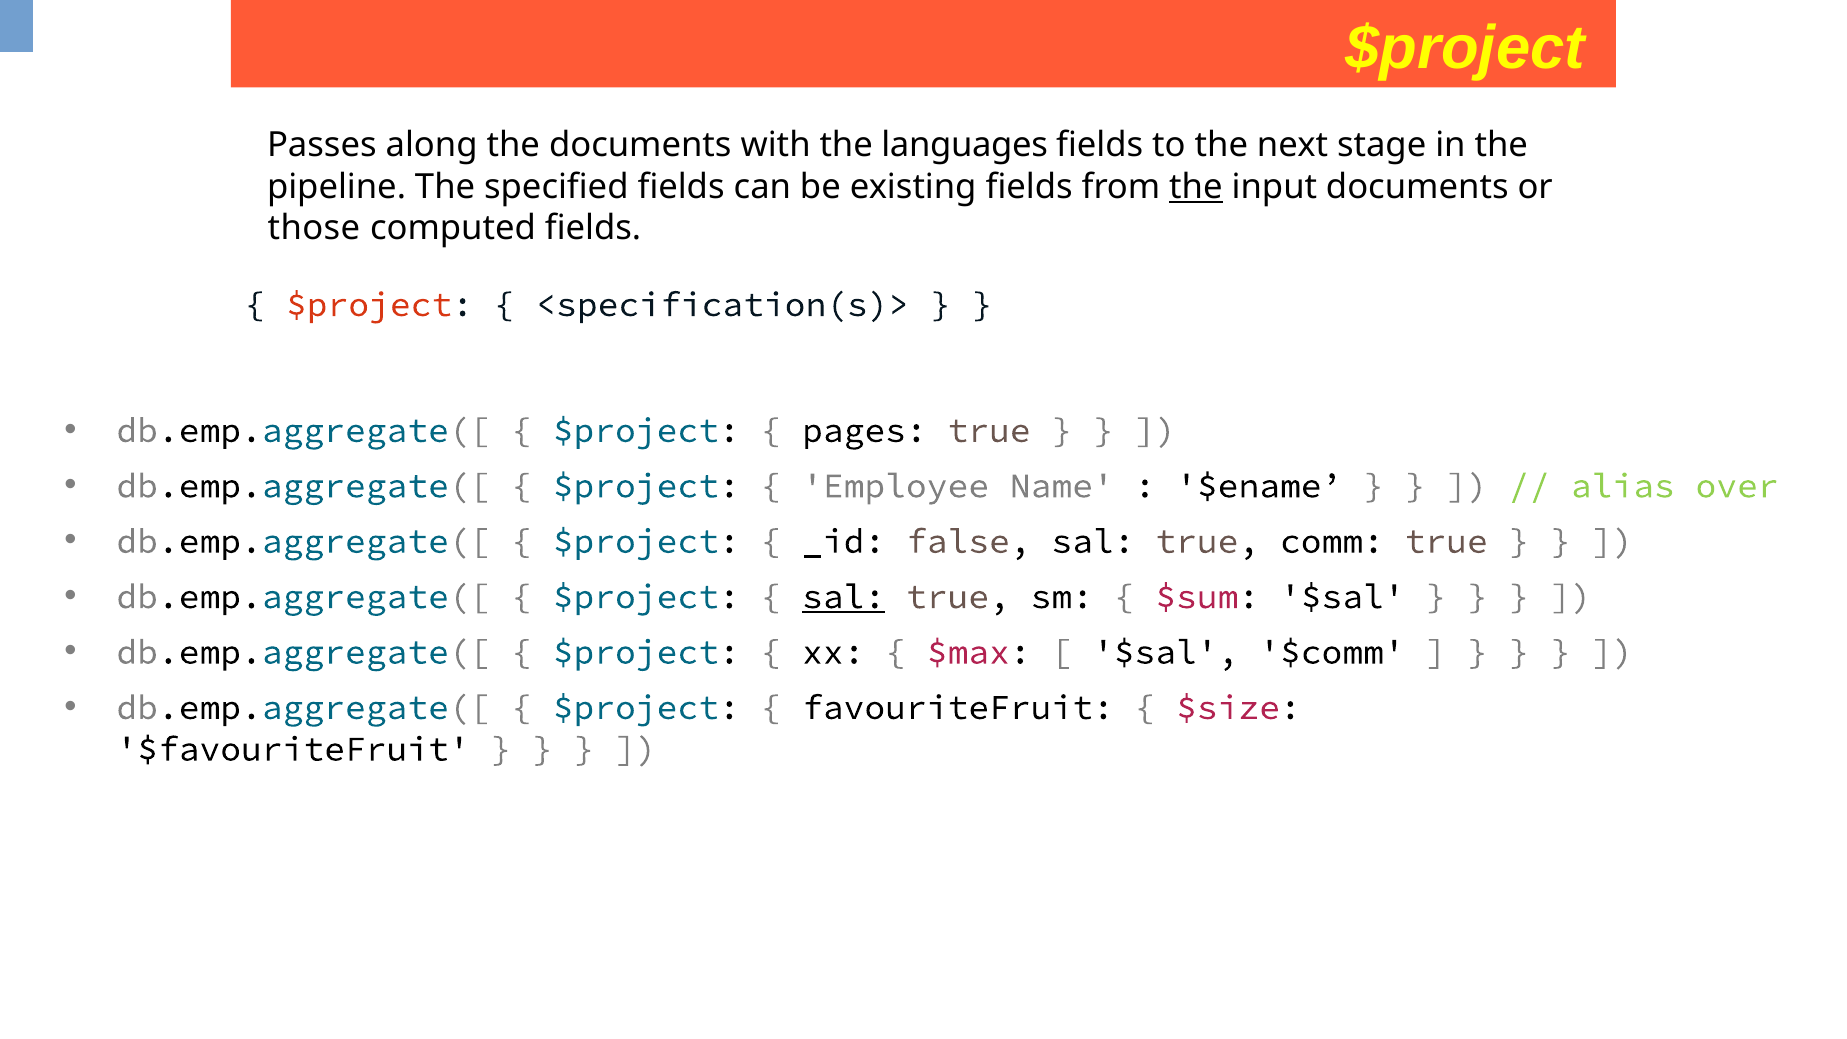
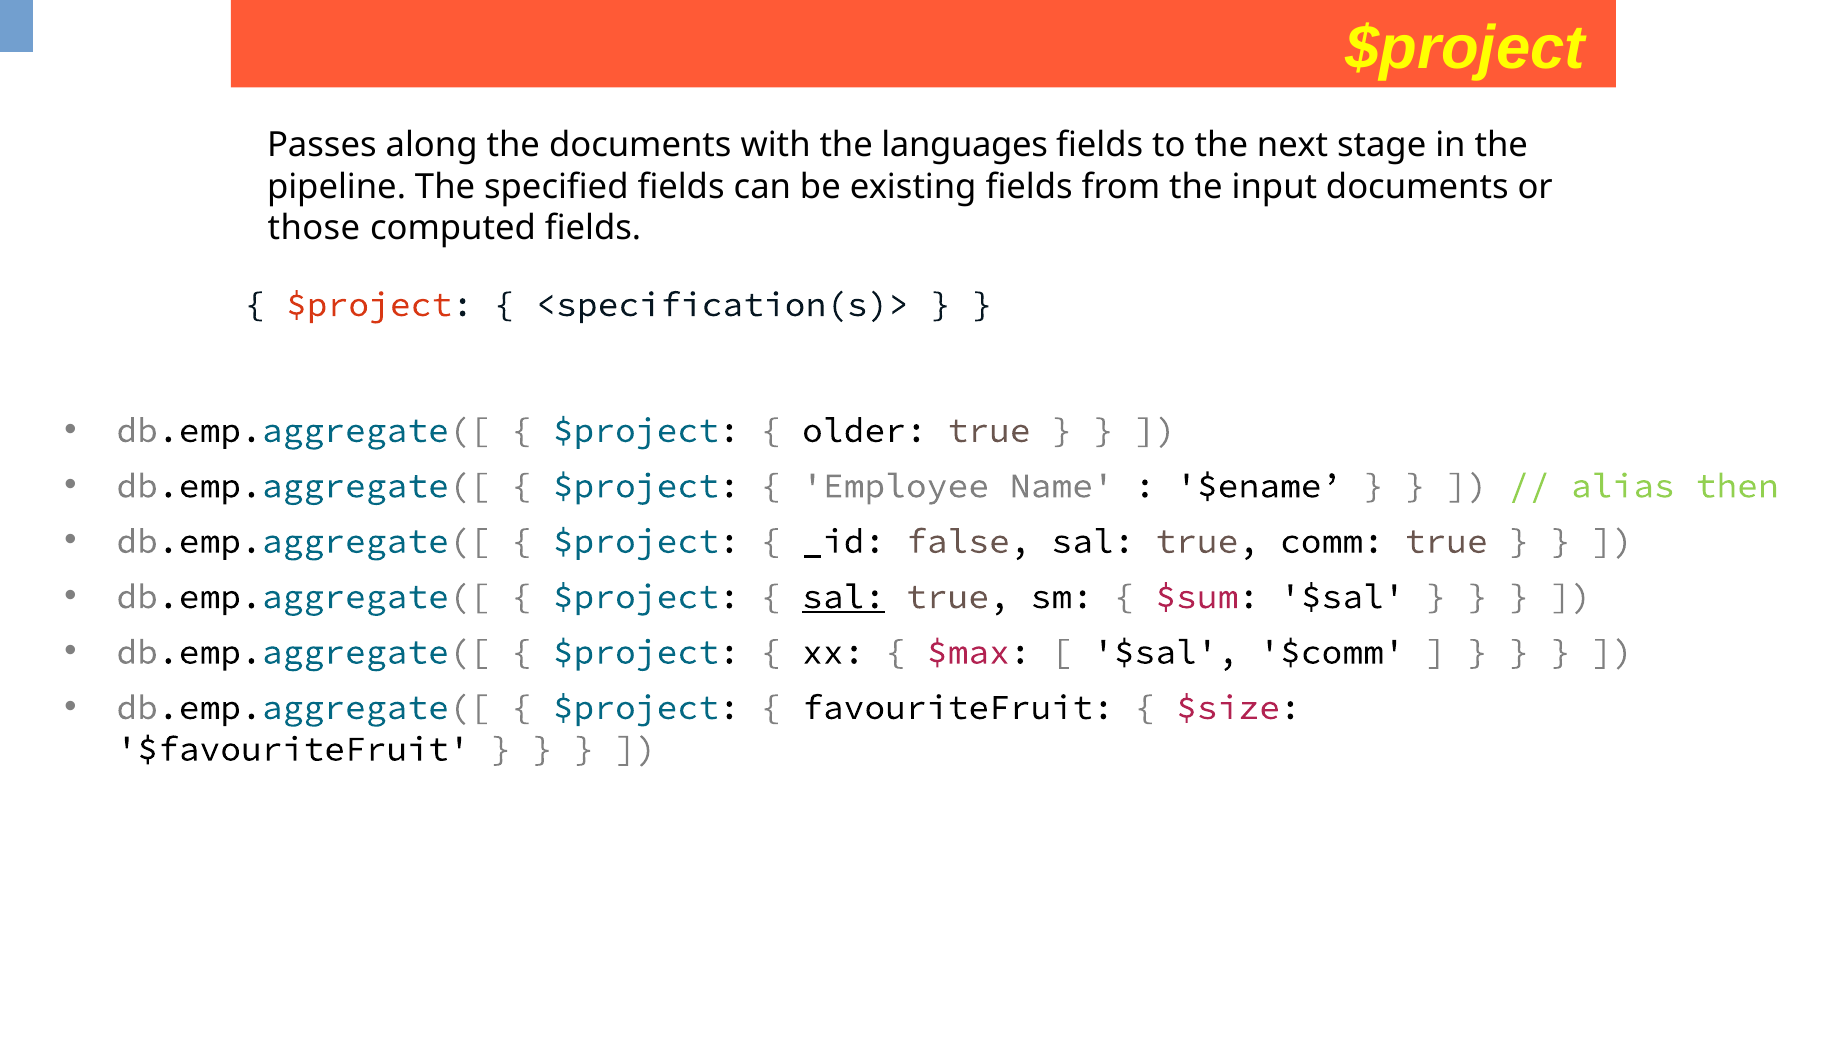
the at (1196, 187) underline: present -> none
pages: pages -> older
over: over -> then
